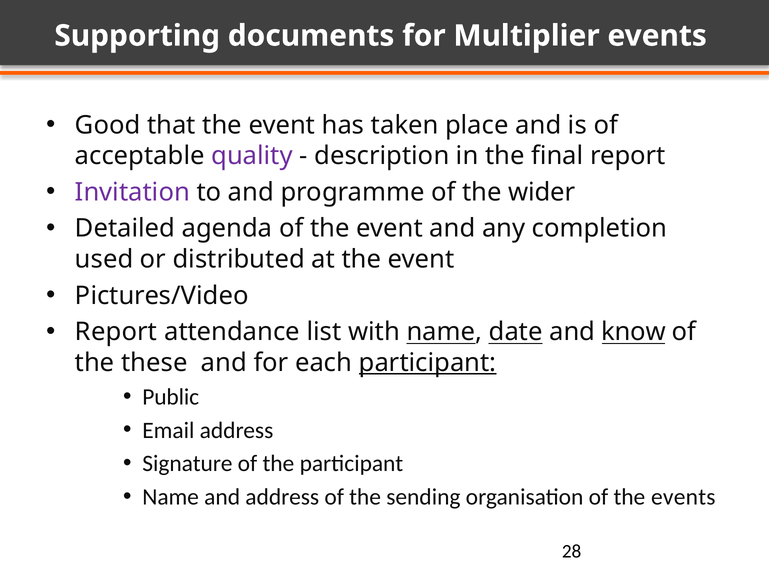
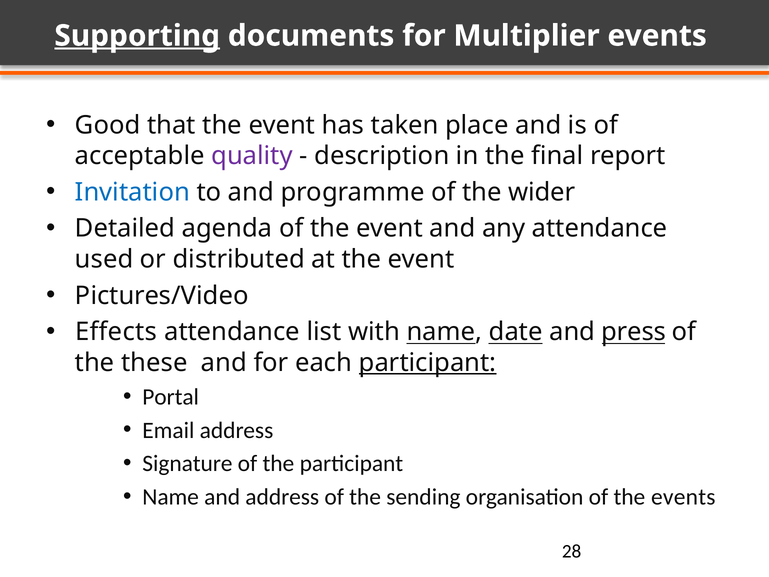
Supporting underline: none -> present
Invitation colour: purple -> blue
any completion: completion -> attendance
Report at (116, 332): Report -> Effects
know: know -> press
Public: Public -> Portal
